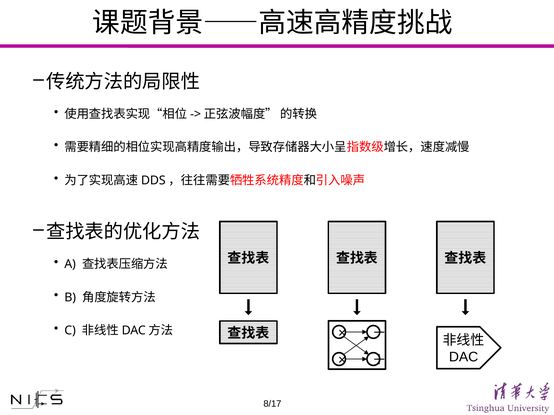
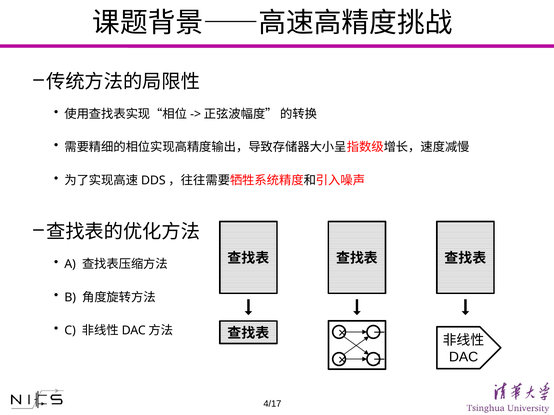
8/17: 8/17 -> 4/17
